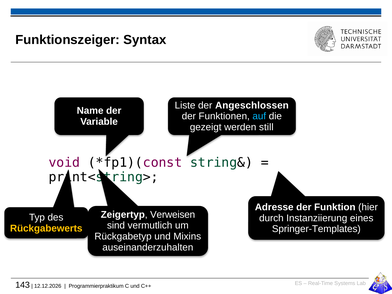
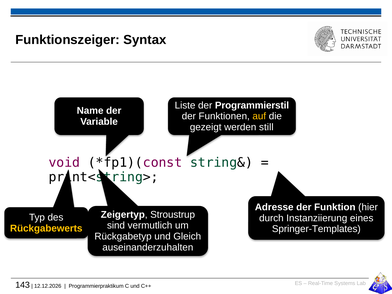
Angeschlossen: Angeschlossen -> Programmierstil
auf colour: light blue -> yellow
Verweisen: Verweisen -> Stroustrup
Mixins: Mixins -> Gleich
